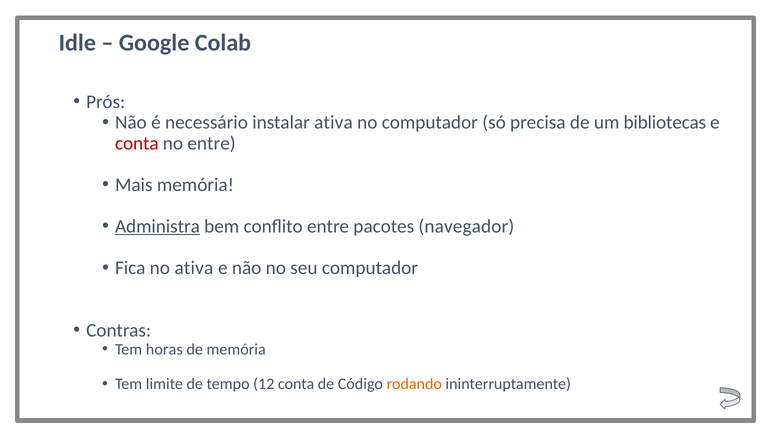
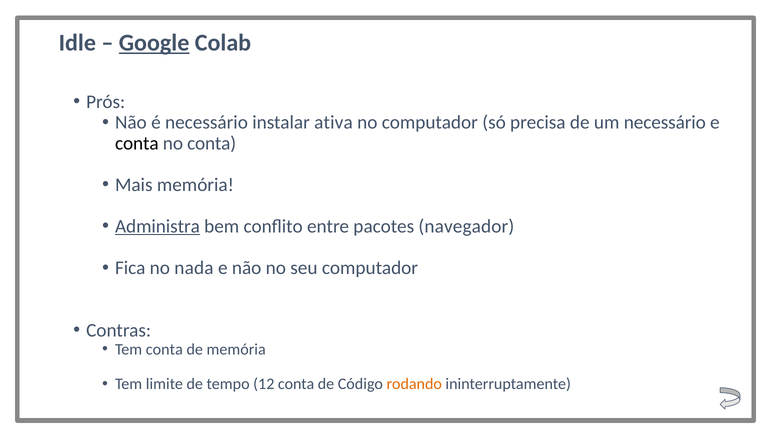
Google underline: none -> present
um bibliotecas: bibliotecas -> necessário
conta at (137, 143) colour: red -> black
no entre: entre -> conta
no ativa: ativa -> nada
Tem horas: horas -> conta
